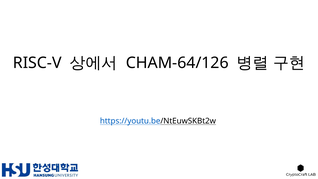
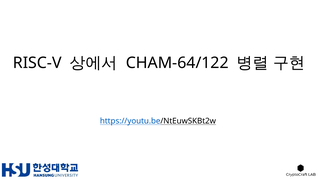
CHAM-64/126: CHAM-64/126 -> CHAM-64/122
